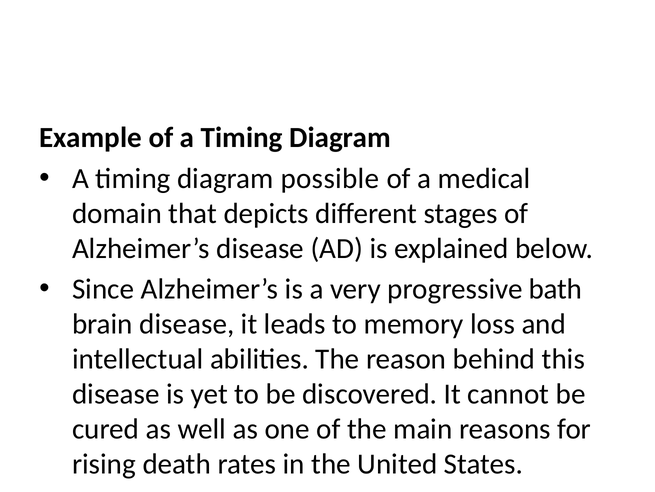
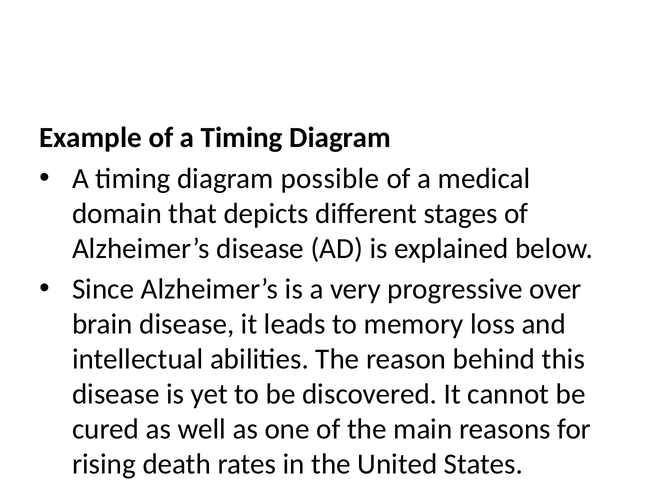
bath: bath -> over
